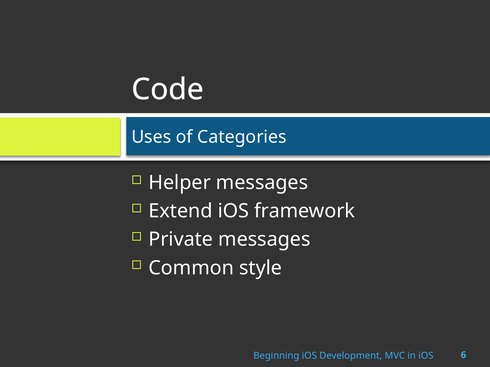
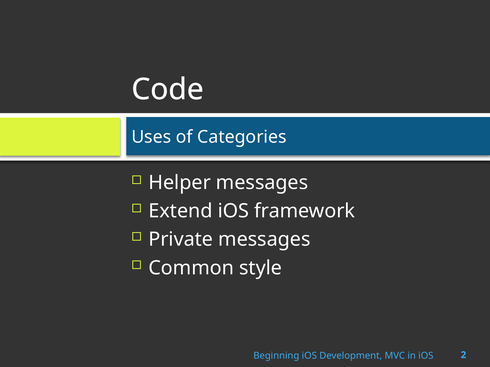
6: 6 -> 2
